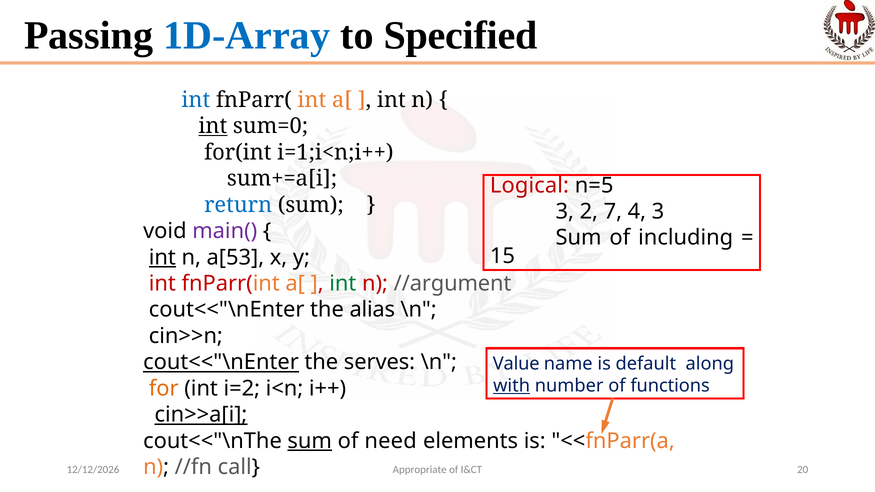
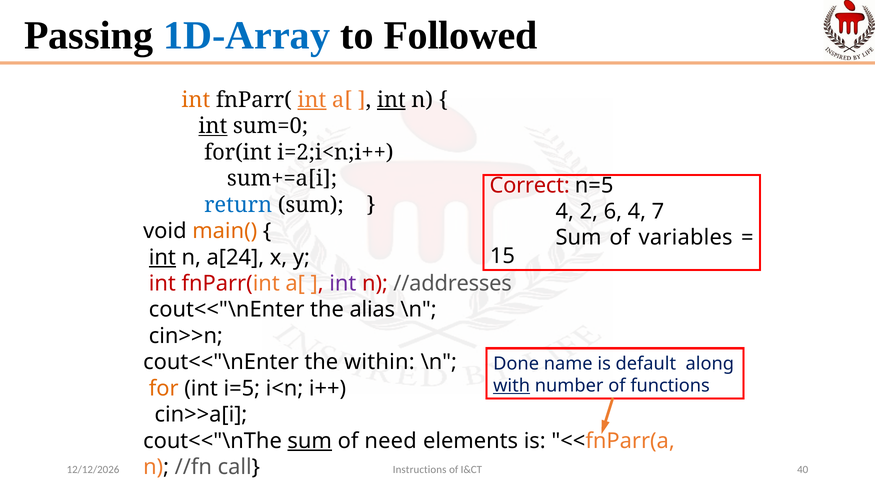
Specified: Specified -> Followed
int at (196, 100) colour: blue -> orange
int at (312, 100) underline: none -> present
int at (391, 100) underline: none -> present
i=1;i<n;i++: i=1;i<n;i++ -> i=2;i<n;i++
Logical: Logical -> Correct
3 at (565, 212): 3 -> 4
7: 7 -> 6
4 3: 3 -> 7
main( colour: purple -> orange
including: including -> variables
a[53: a[53 -> a[24
int at (343, 284) colour: green -> purple
//argument: //argument -> //addresses
cout<<"\nEnter at (221, 362) underline: present -> none
serves: serves -> within
Value: Value -> Done
i=2: i=2 -> i=5
cin>>a[i underline: present -> none
Appropriate: Appropriate -> Instructions
20: 20 -> 40
